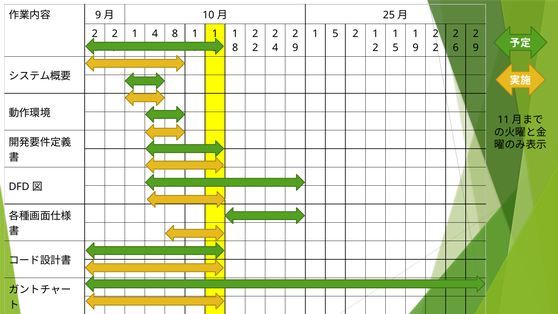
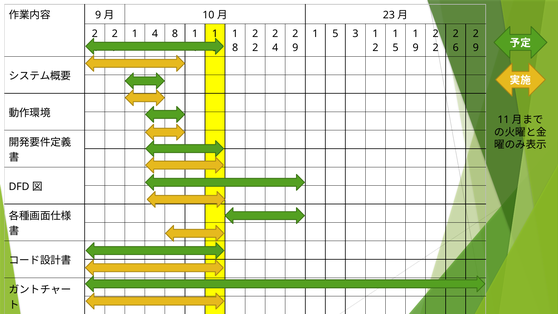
25: 25 -> 23
5 2: 2 -> 3
